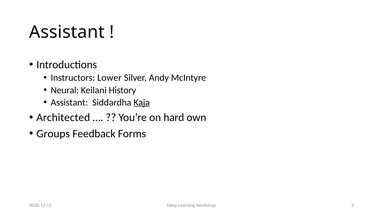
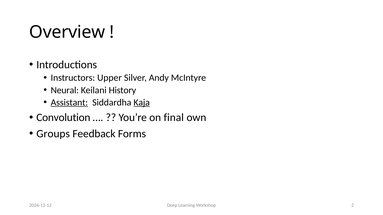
Assistant at (67, 32): Assistant -> Overview
Lower: Lower -> Upper
Assistant at (69, 103) underline: none -> present
Architected: Architected -> Convolution
hard: hard -> final
